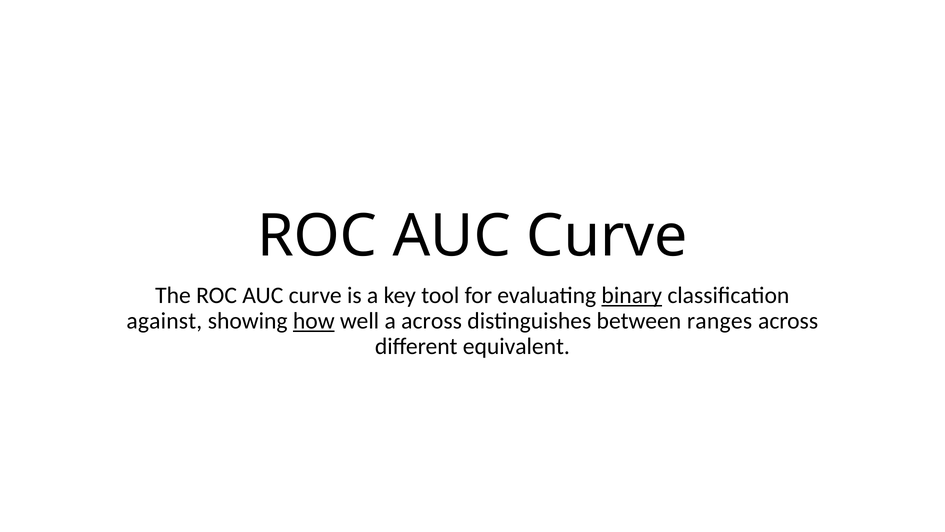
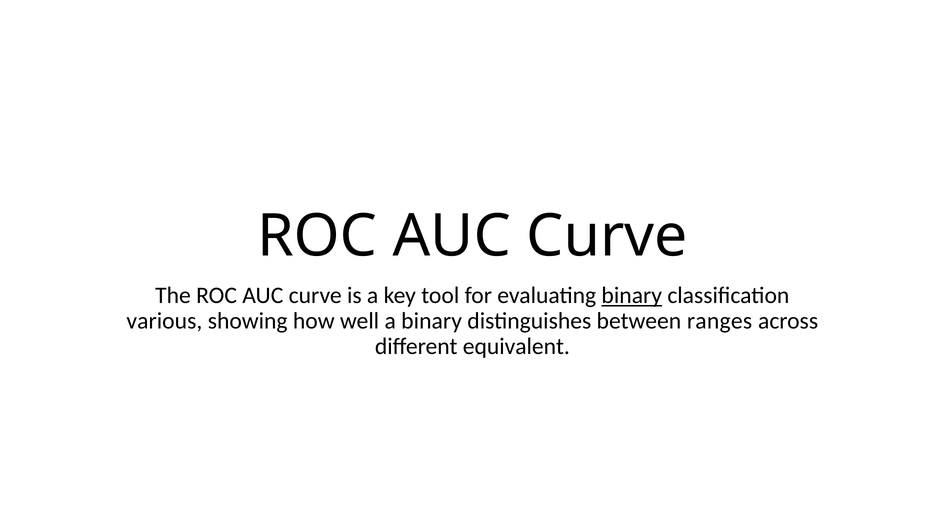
against: against -> various
how underline: present -> none
a across: across -> binary
